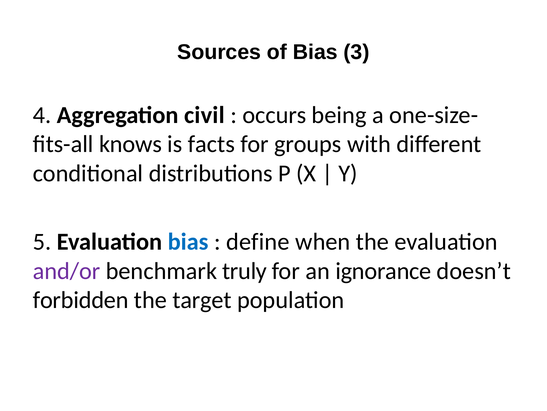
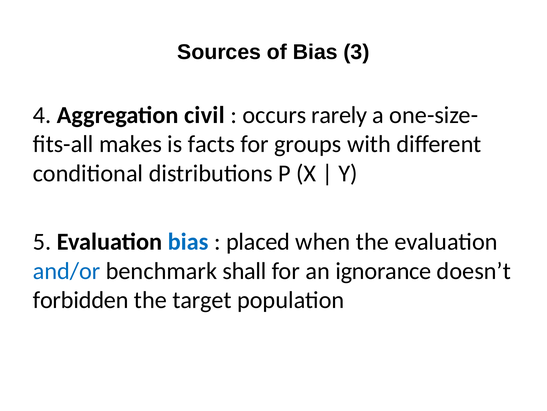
being: being -> rarely
knows: knows -> makes
define: define -> placed
and/or colour: purple -> blue
truly: truly -> shall
